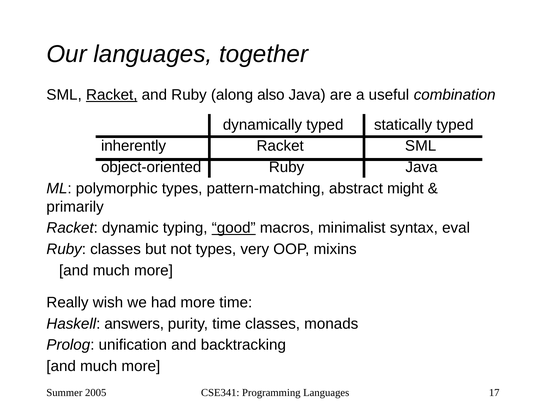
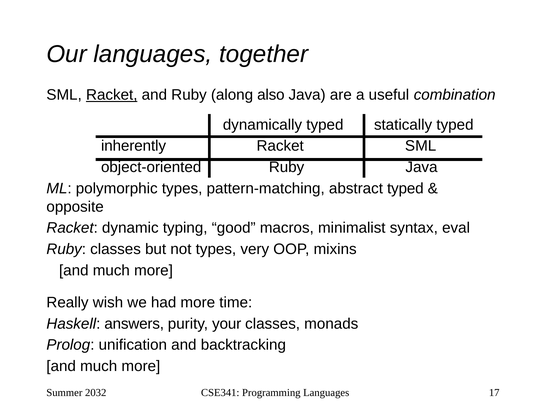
abstract might: might -> typed
primarily: primarily -> opposite
good underline: present -> none
purity time: time -> your
2005: 2005 -> 2032
